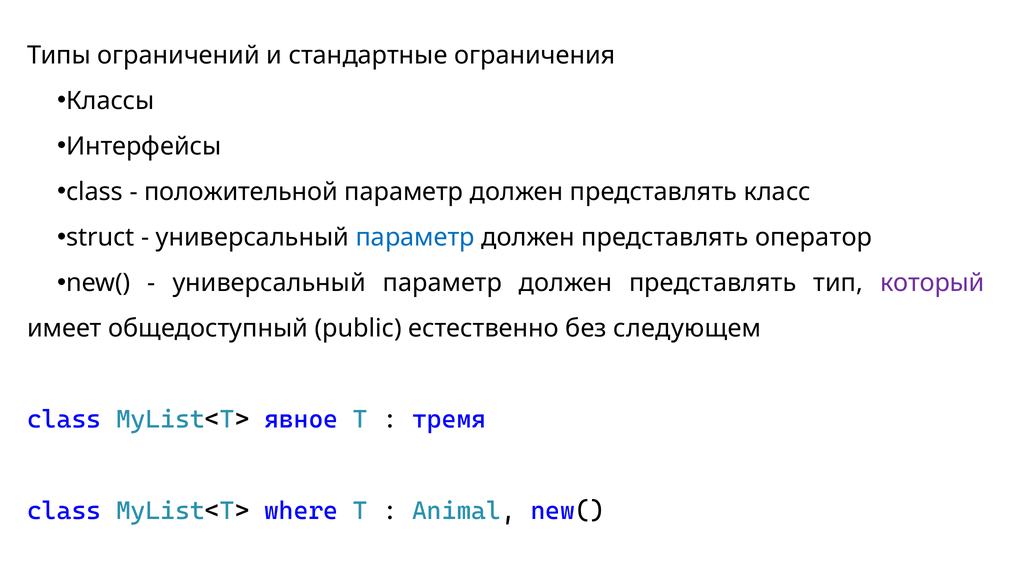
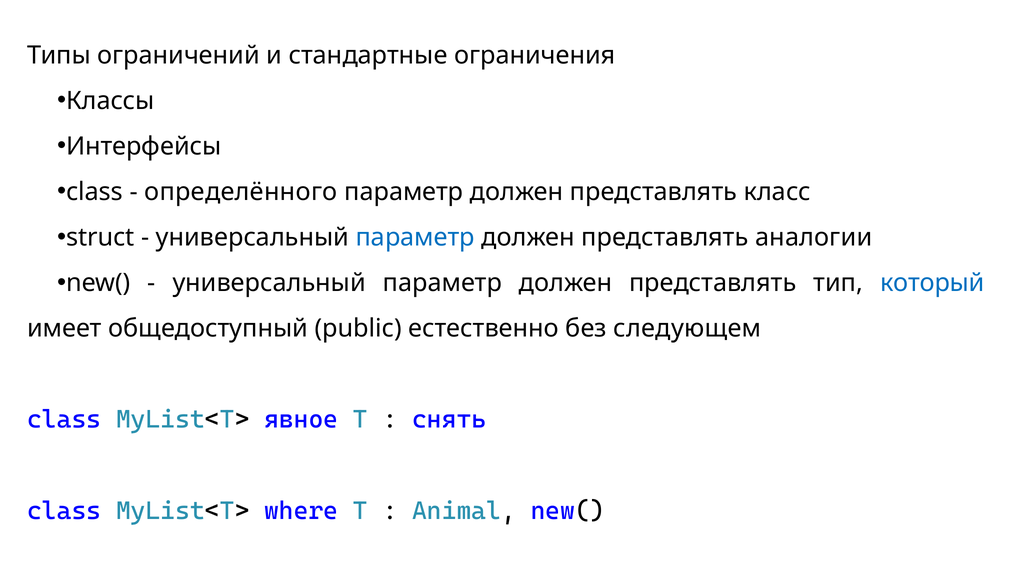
положительной: положительной -> определённого
оператор: оператор -> аналогии
который colour: purple -> blue
тремя: тремя -> снять
